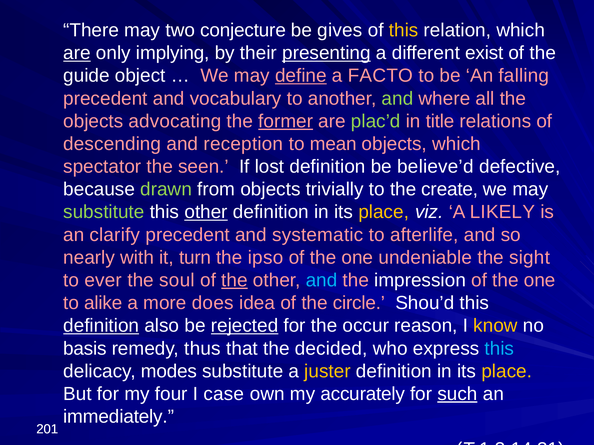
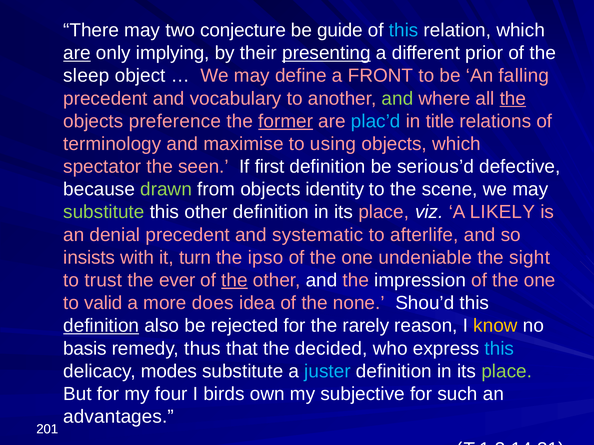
gives: gives -> guide
this at (404, 30) colour: yellow -> light blue
exist: exist -> prior
guide: guide -> sleep
define underline: present -> none
FACTO: FACTO -> FRONT
the at (513, 99) underline: none -> present
advocating: advocating -> preference
plac’d colour: light green -> light blue
descending: descending -> terminology
reception: reception -> maximise
mean: mean -> using
lost: lost -> first
believe’d: believe’d -> serious’d
trivially: trivially -> identity
create: create -> scene
other at (206, 212) underline: present -> none
place at (384, 212) colour: yellow -> pink
clarify: clarify -> denial
nearly: nearly -> insists
ever: ever -> trust
soul: soul -> ever
and at (322, 281) colour: light blue -> white
alike: alike -> valid
circle: circle -> none
rejected underline: present -> none
occur: occur -> rarely
juster colour: yellow -> light blue
place at (507, 372) colour: yellow -> light green
case: case -> birds
accurately: accurately -> subjective
such underline: present -> none
immediately: immediately -> advantages
